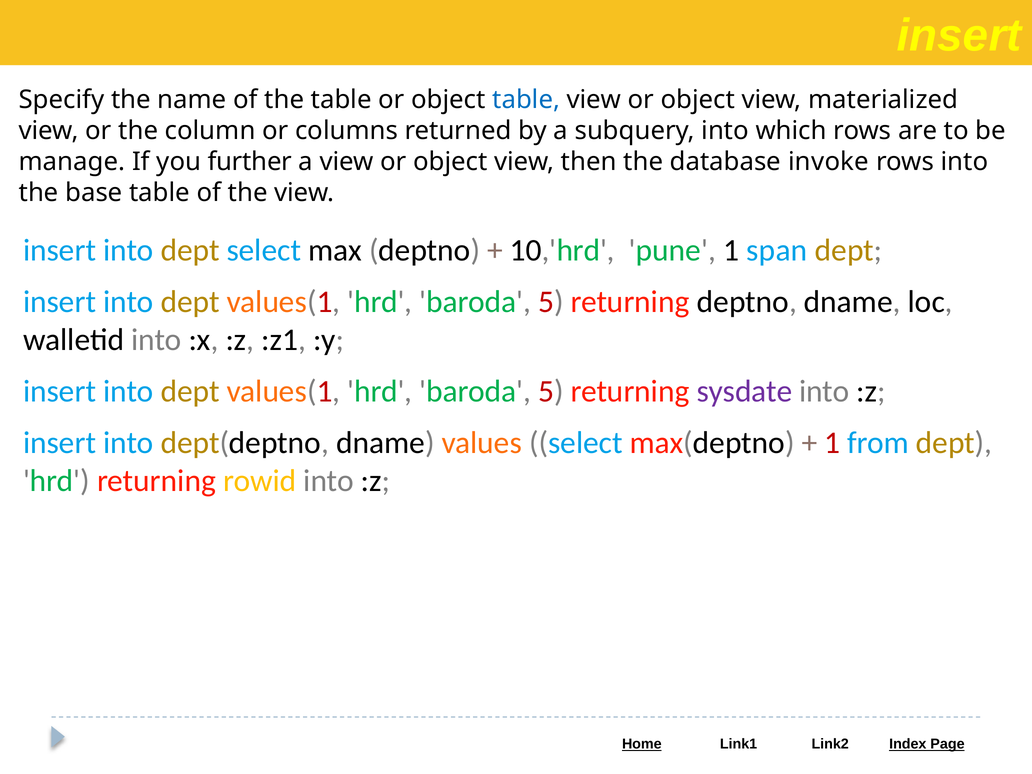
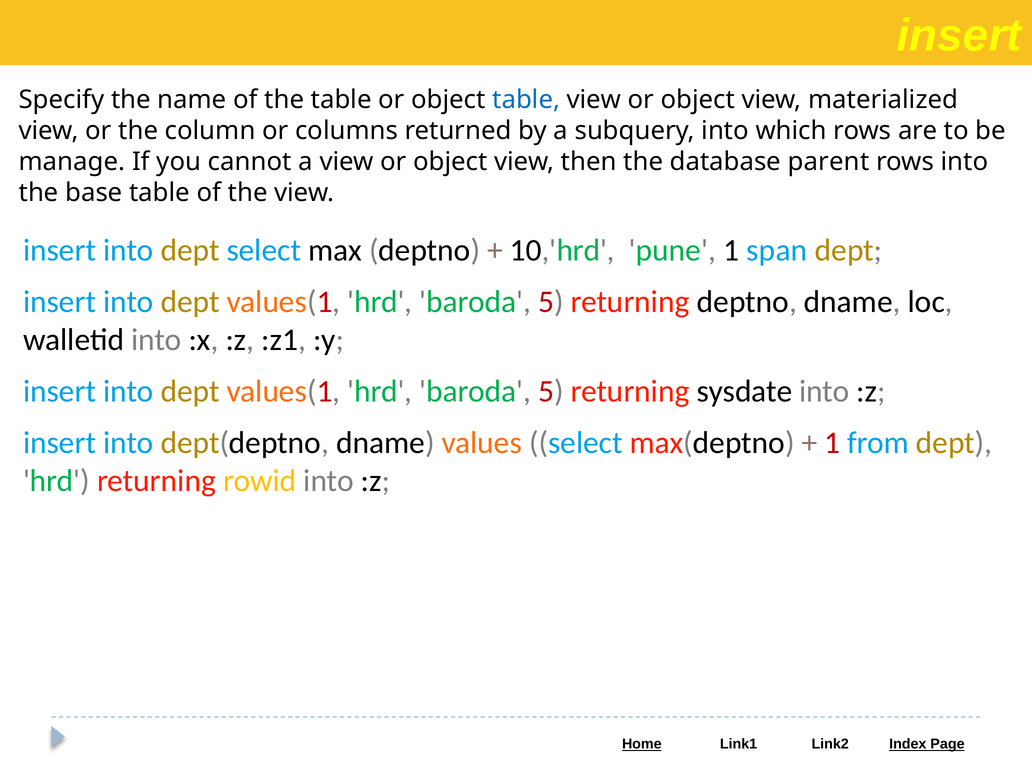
further: further -> cannot
invoke: invoke -> parent
sysdate colour: purple -> black
